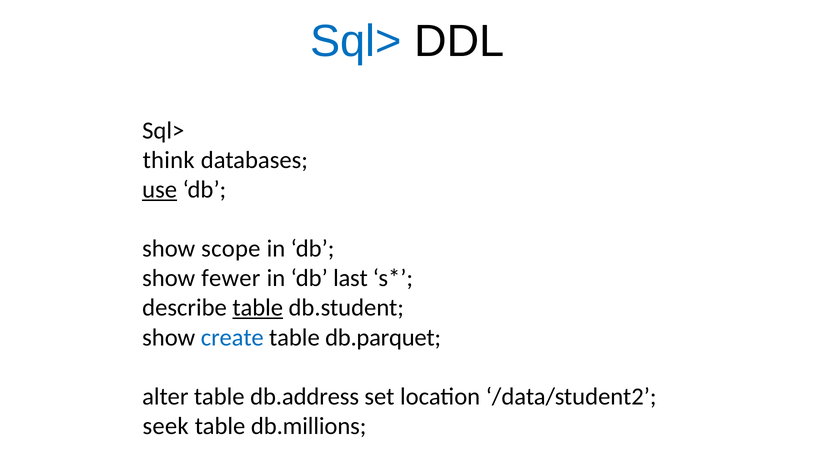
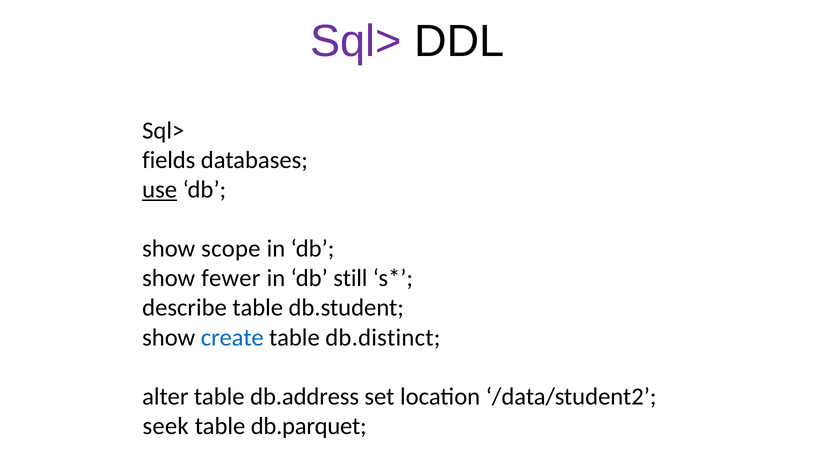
Sql> at (356, 41) colour: blue -> purple
think: think -> fields
last: last -> still
table at (258, 308) underline: present -> none
db.parquet: db.parquet -> db.distinct
db.millions: db.millions -> db.parquet
